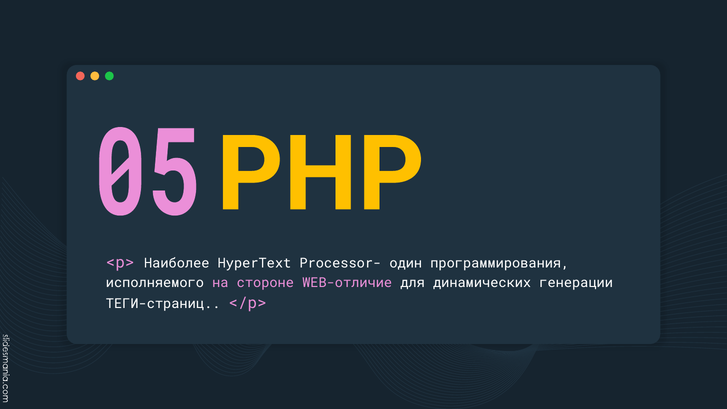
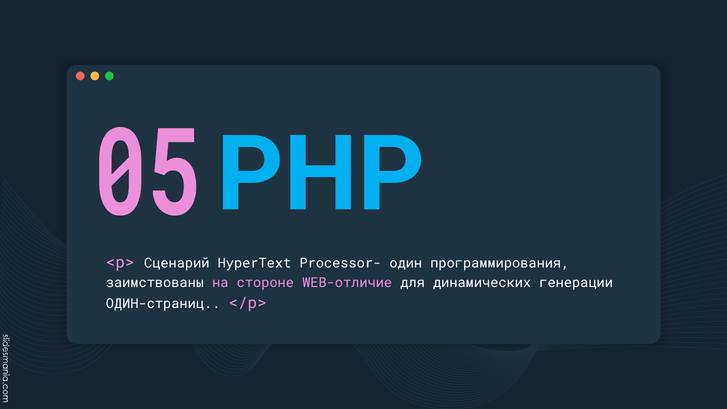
РНР colour: yellow -> light blue
Наиболее: Наиболее -> Сценарий
исполняемого: исполняемого -> заимствованы
ТЕГИ-страниц: ТЕГИ-страниц -> ОДИН-страниц
